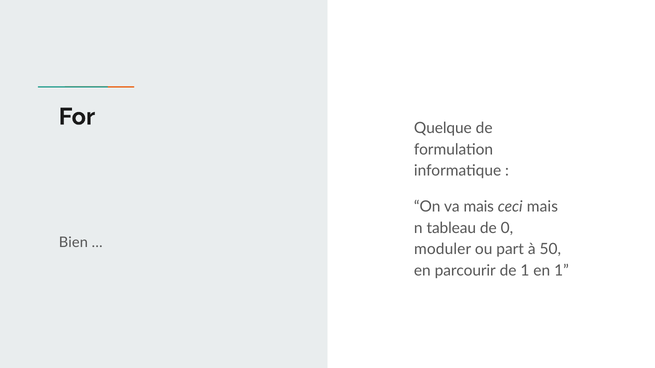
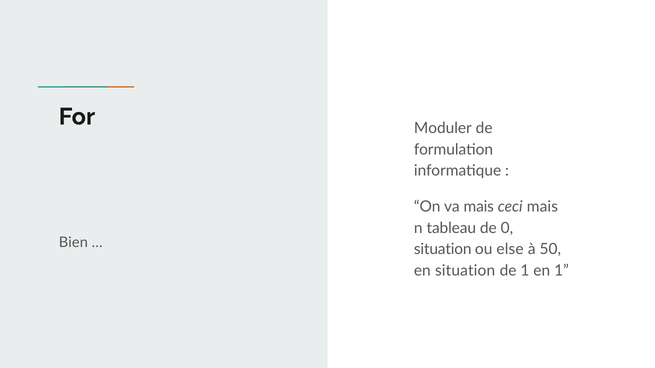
Quelque: Quelque -> Moduler
moduler at (443, 250): moduler -> situation
part: part -> else
en parcourir: parcourir -> situation
